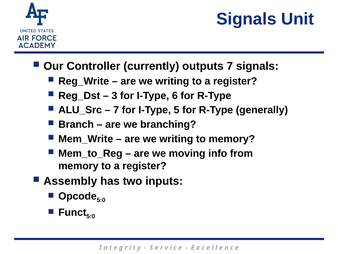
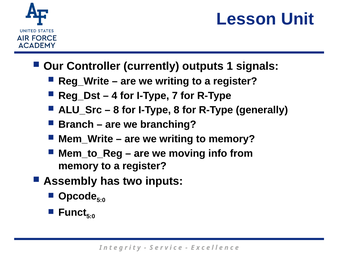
Signals at (246, 19): Signals -> Lesson
outputs 7: 7 -> 1
3: 3 -> 4
6: 6 -> 7
7 at (116, 110): 7 -> 8
I-Type 5: 5 -> 8
